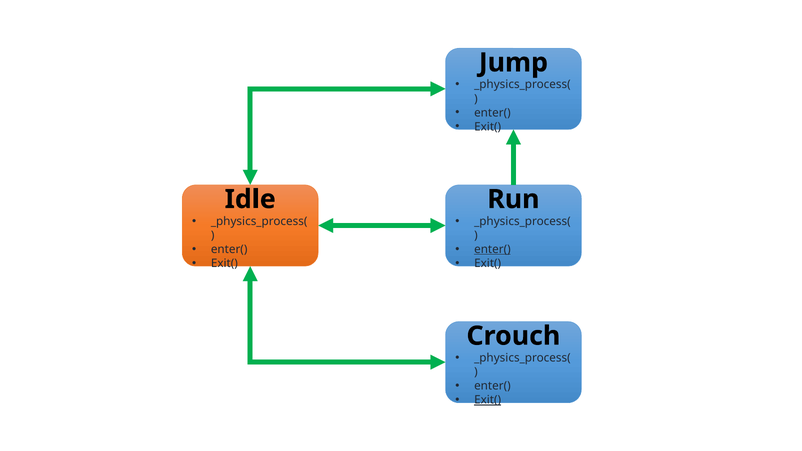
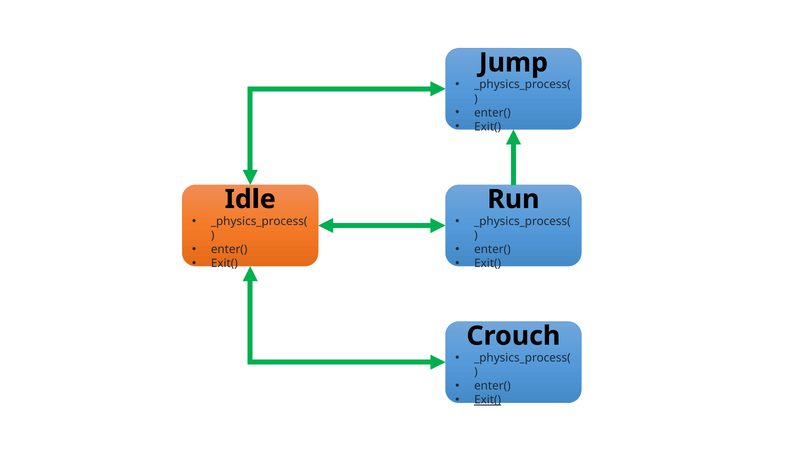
enter( at (492, 249) underline: present -> none
